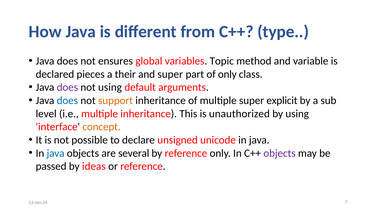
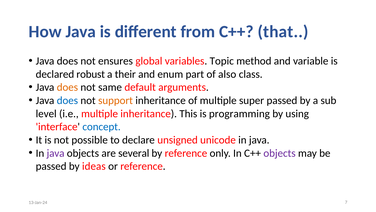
type: type -> that
pieces: pieces -> robust
and super: super -> enum
of only: only -> also
does at (67, 87) colour: purple -> orange
not using: using -> same
super explicit: explicit -> passed
unauthorized: unauthorized -> programming
concept colour: orange -> blue
java at (56, 153) colour: blue -> purple
